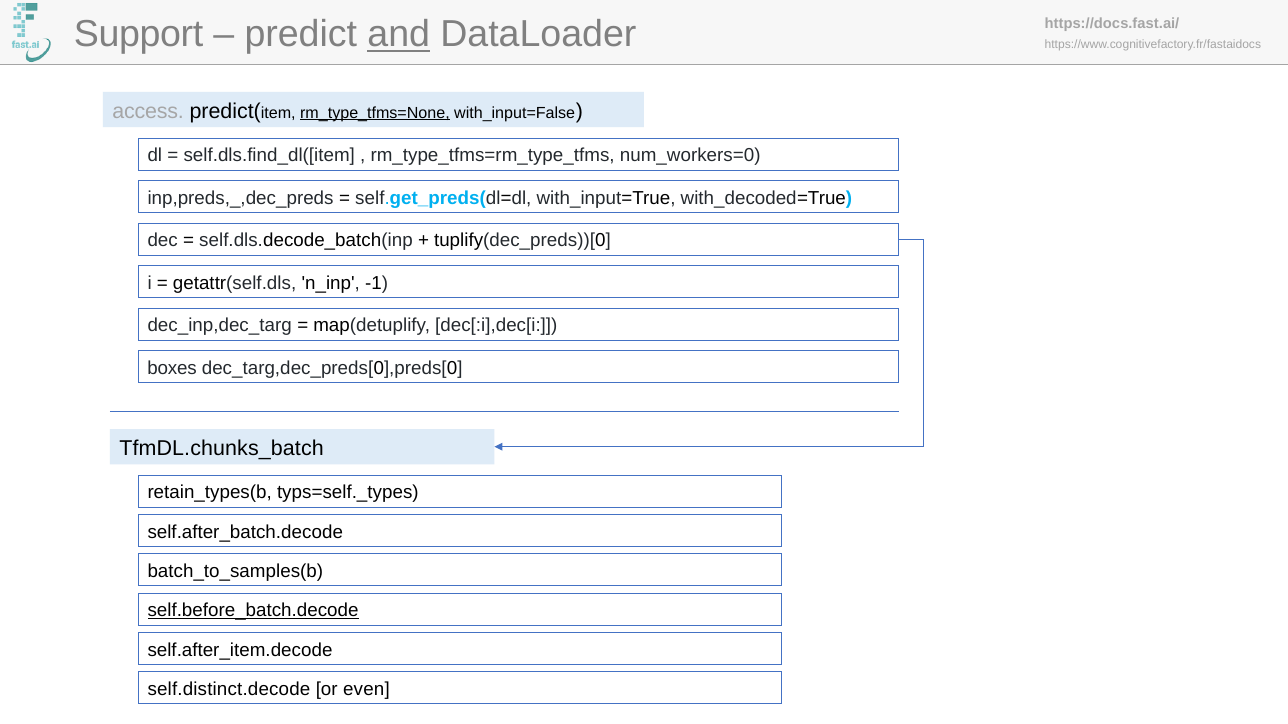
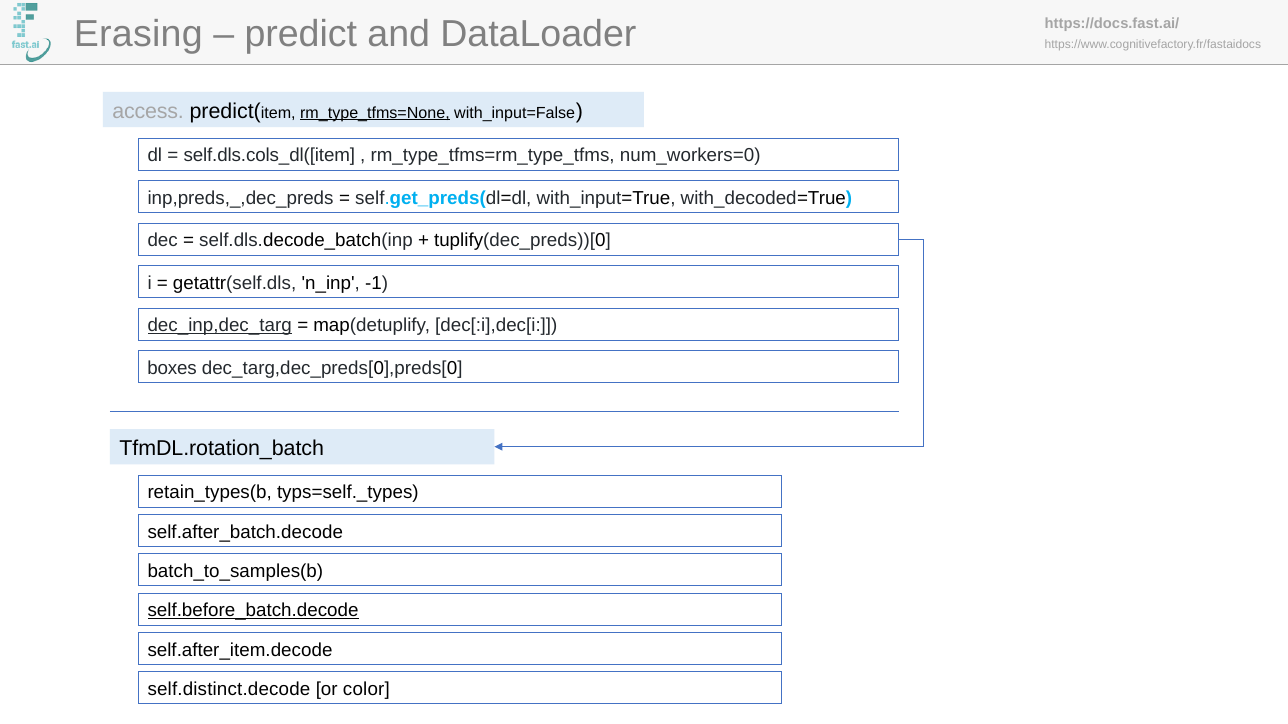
Support: Support -> Erasing
and underline: present -> none
self.dls.find_dl([item: self.dls.find_dl([item -> self.dls.cols_dl([item
dec_inp,dec_targ underline: none -> present
TfmDL.chunks_batch: TfmDL.chunks_batch -> TfmDL.rotation_batch
even: even -> color
